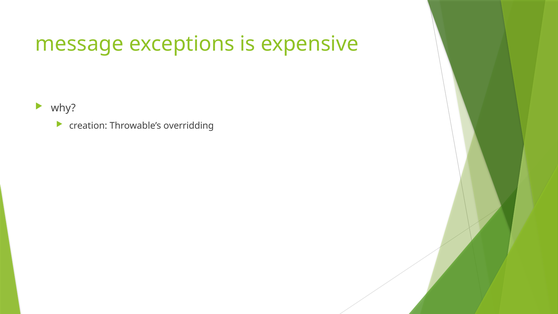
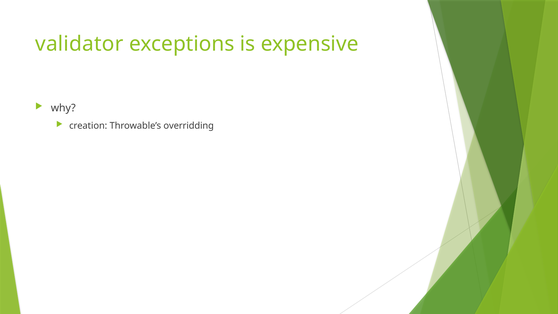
message: message -> validator
